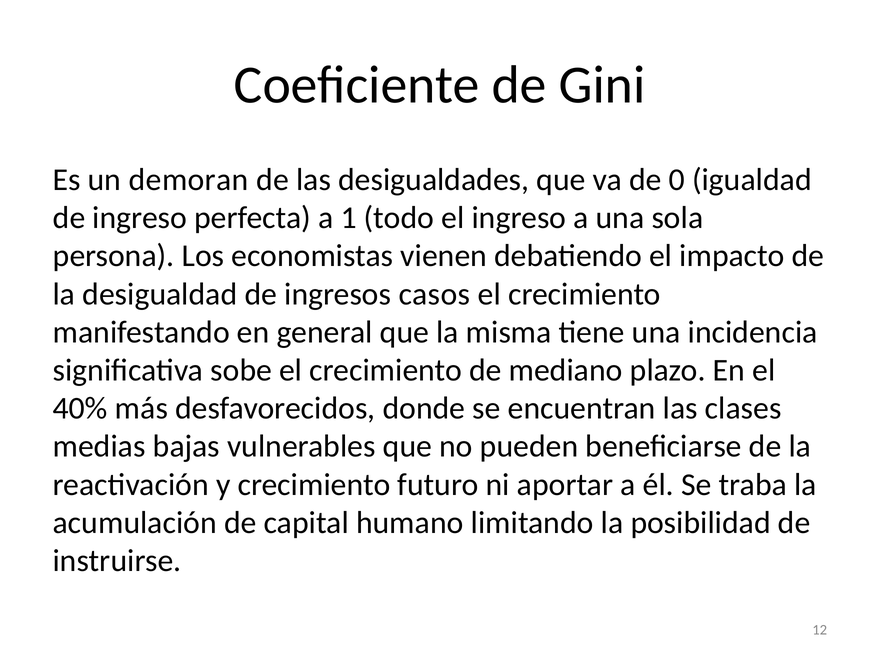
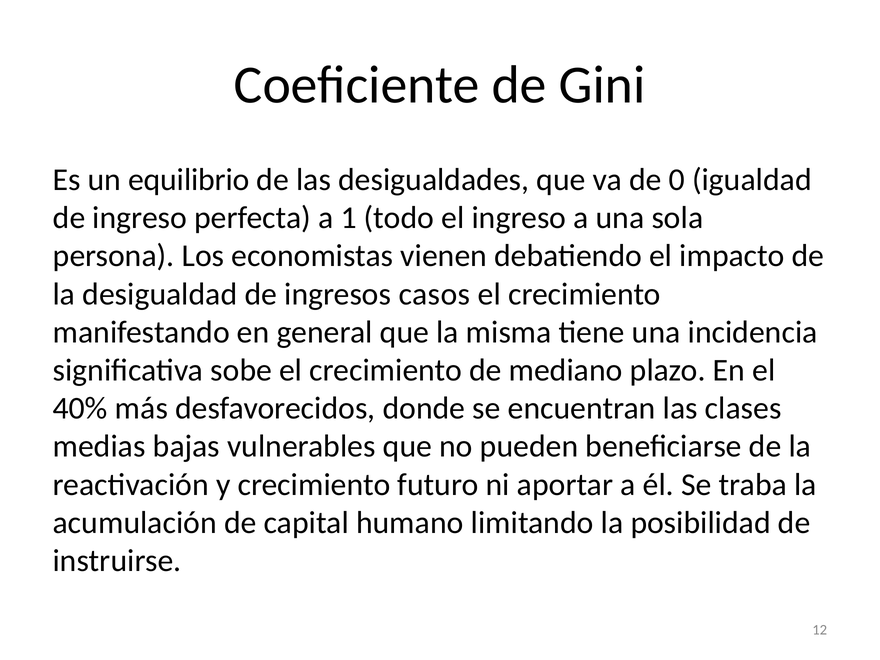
demoran: demoran -> equilibrio
